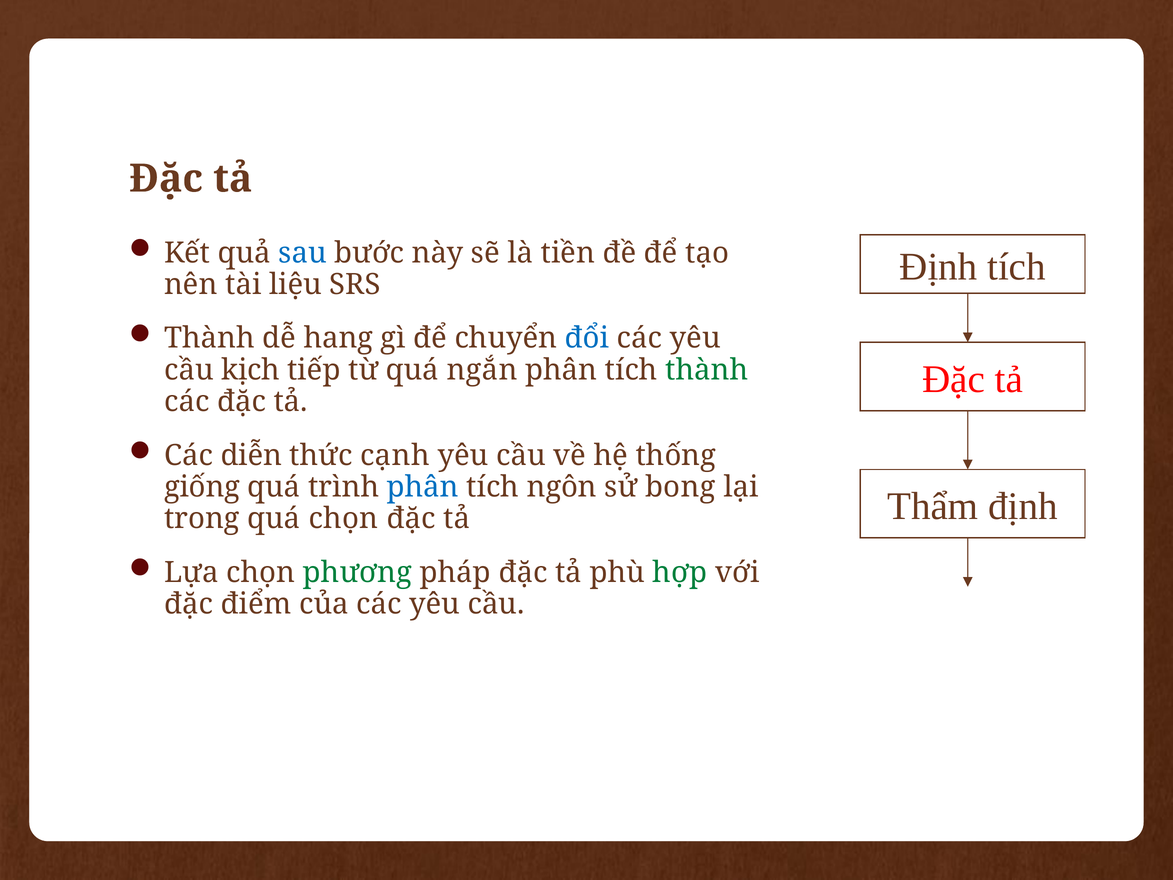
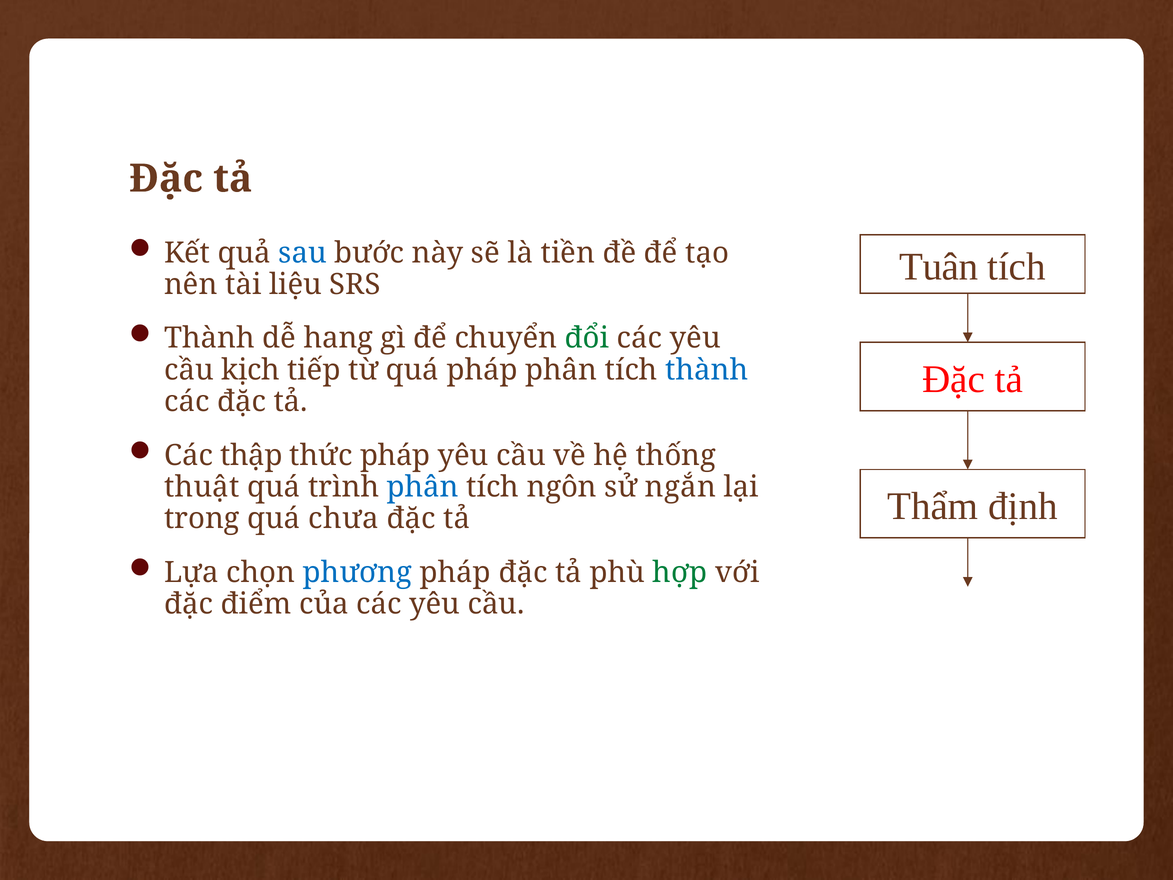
Định at (938, 267): Định -> Tuân
đổi colour: blue -> green
quá ngắn: ngắn -> pháp
thành at (707, 370) colour: green -> blue
diễn: diễn -> thập
thức cạnh: cạnh -> pháp
giống: giống -> thuật
bong: bong -> ngắn
quá chọn: chọn -> chưa
phương colour: green -> blue
